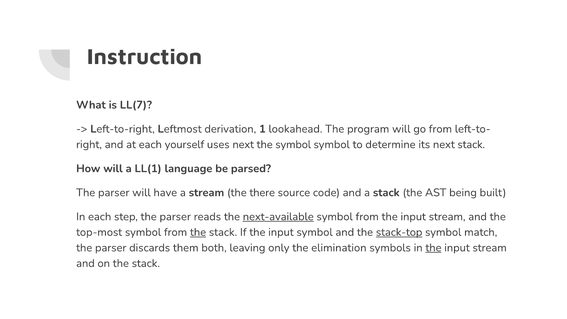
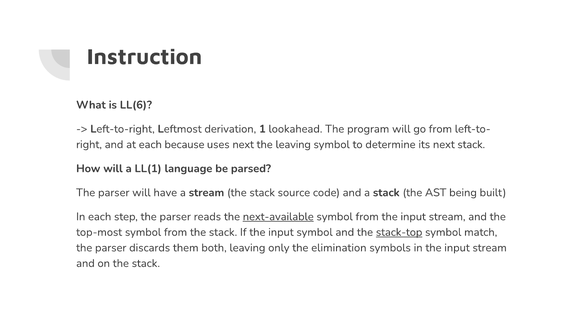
LL(7: LL(7 -> LL(6
yourself: yourself -> because
the symbol: symbol -> leaving
stream the there: there -> stack
the at (198, 232) underline: present -> none
the at (433, 248) underline: present -> none
